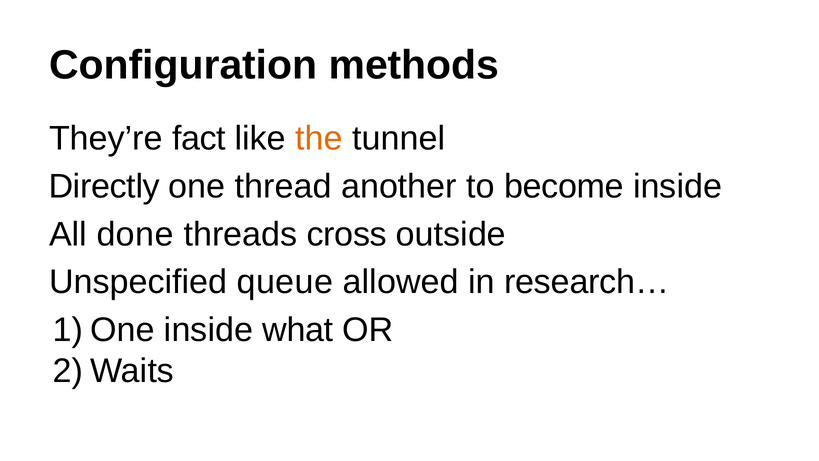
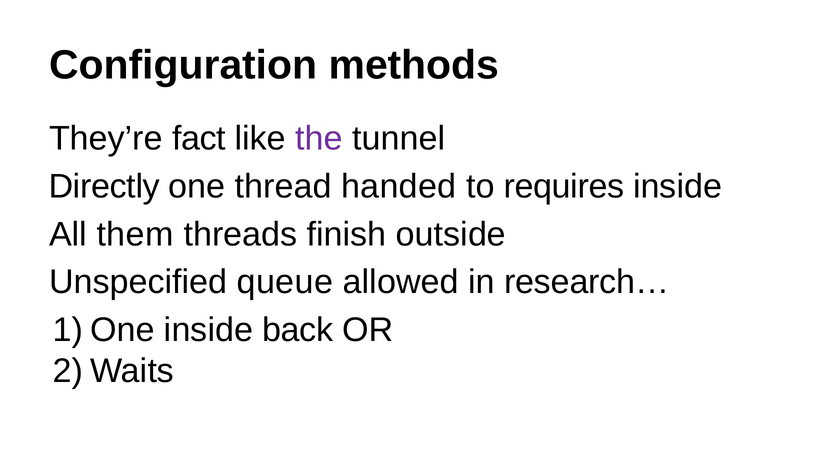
the colour: orange -> purple
another: another -> handed
become: become -> requires
done: done -> them
cross: cross -> finish
what: what -> back
